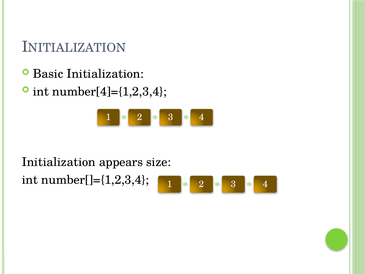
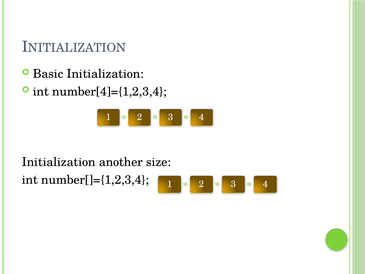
appears: appears -> another
